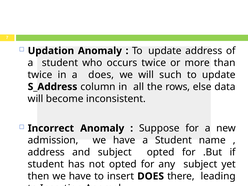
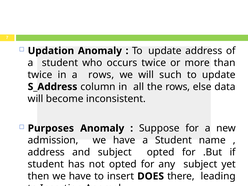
a does: does -> rows
Incorrect: Incorrect -> Purposes
